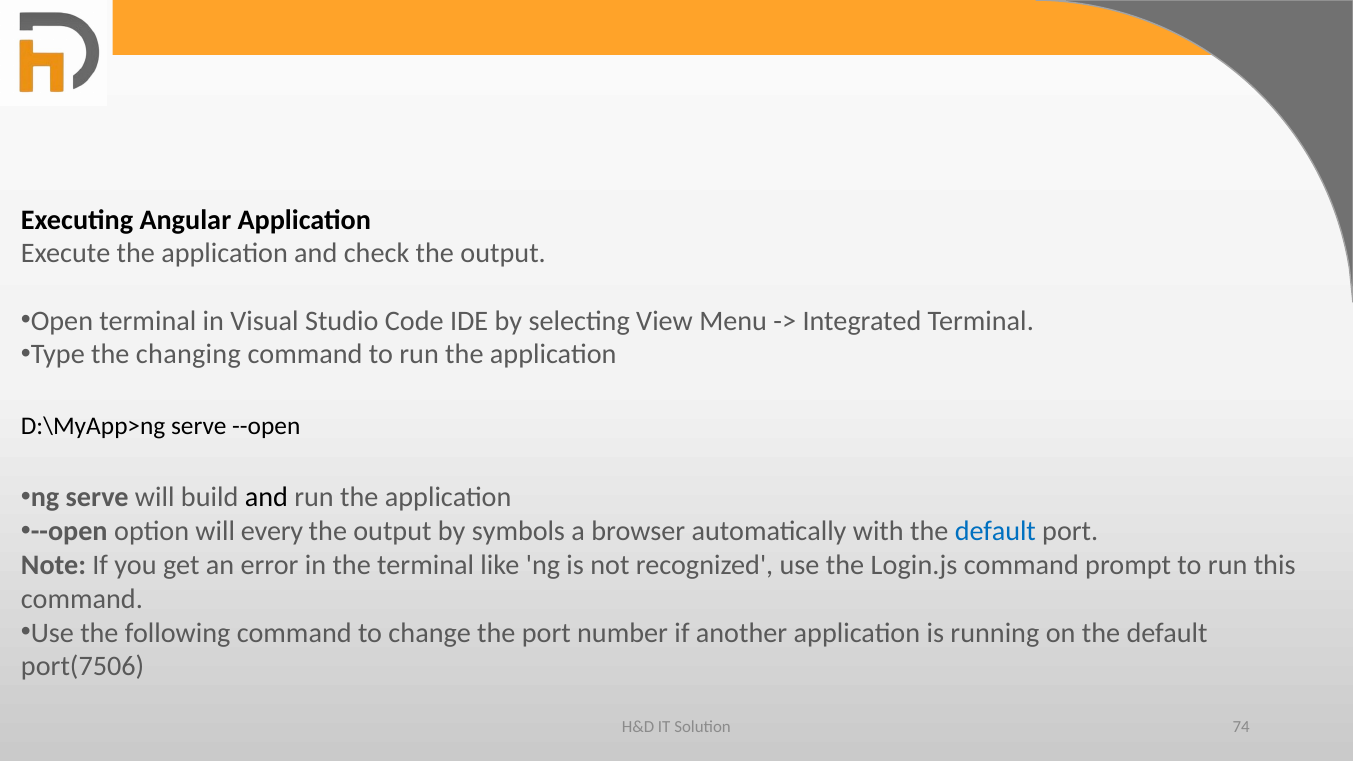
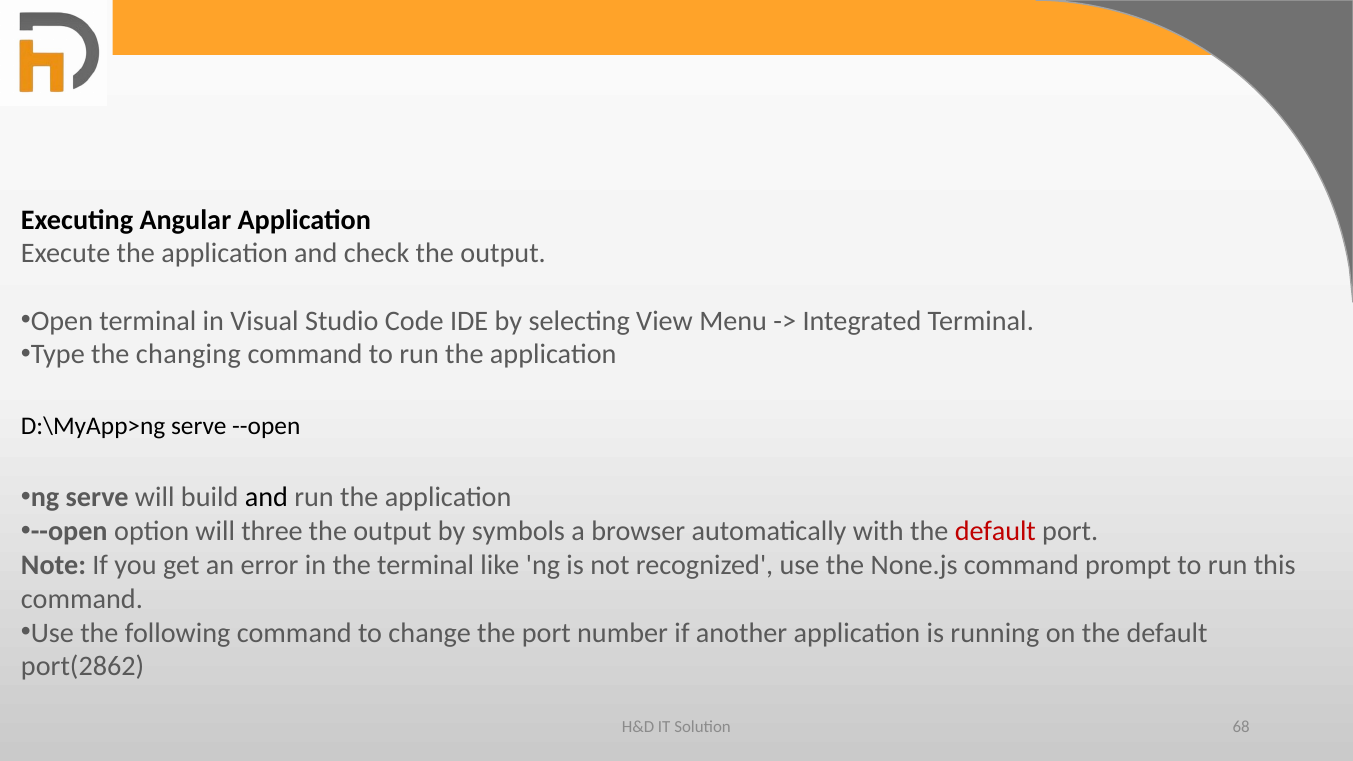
every: every -> three
default at (995, 531) colour: blue -> red
Login.js: Login.js -> None.js
port(7506: port(7506 -> port(2862
74: 74 -> 68
